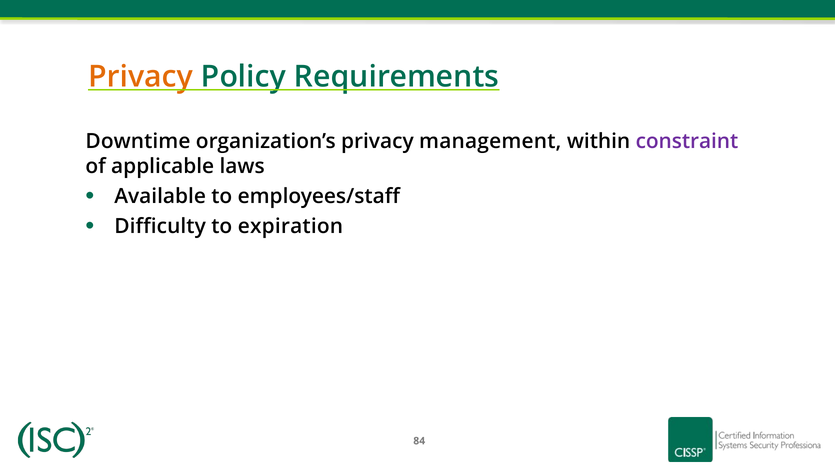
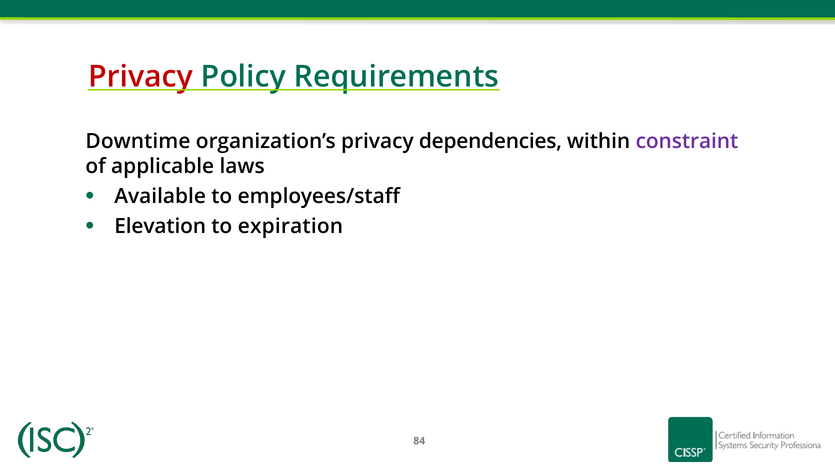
Privacy at (141, 77) colour: orange -> red
management: management -> dependencies
Difficulty: Difficulty -> Elevation
